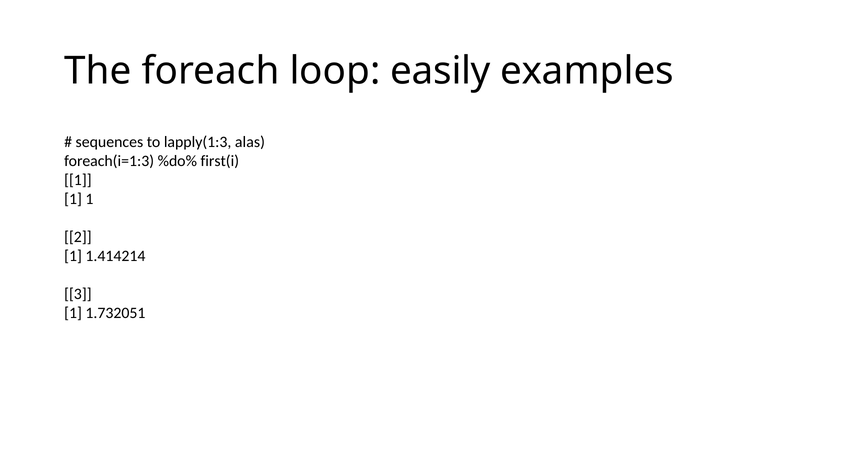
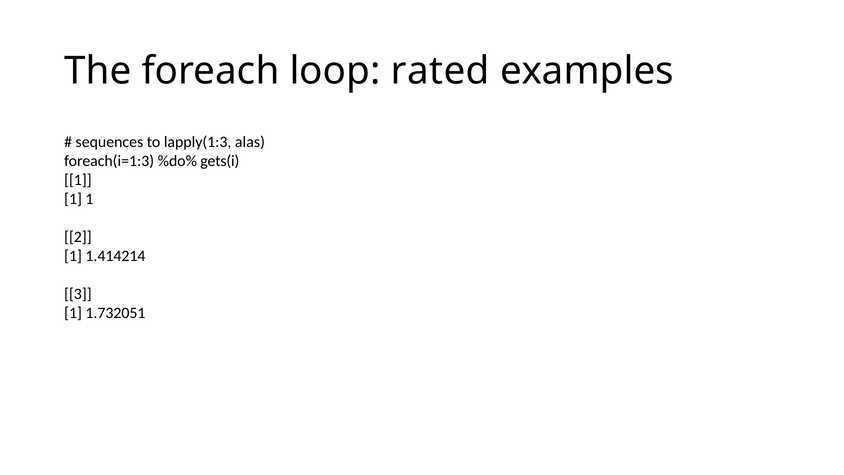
easily: easily -> rated
first(i: first(i -> gets(i
